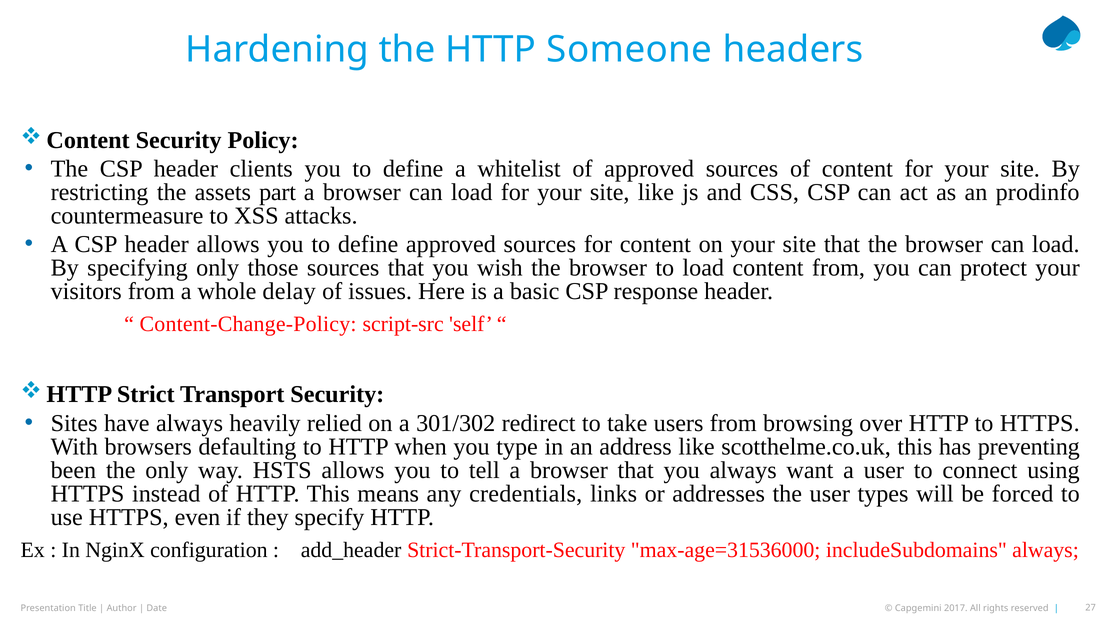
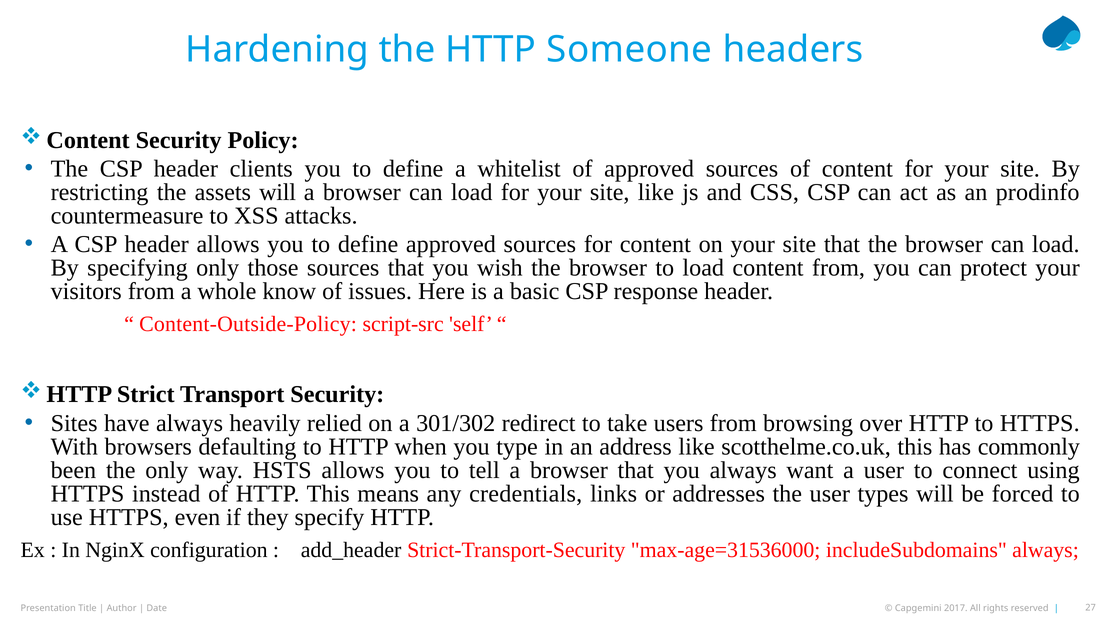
assets part: part -> will
delay: delay -> know
Content-Change-Policy: Content-Change-Policy -> Content-Outside-Policy
preventing: preventing -> commonly
